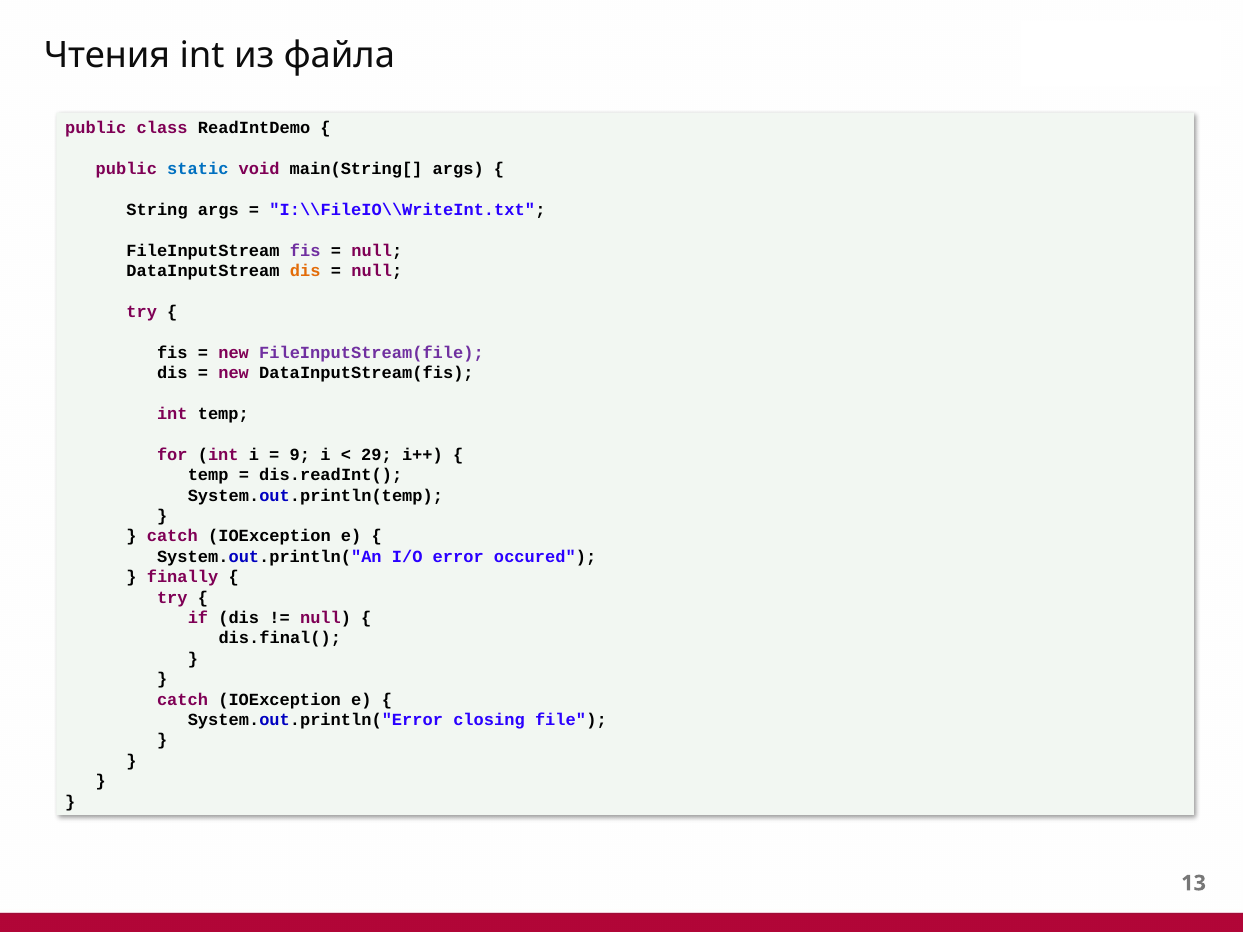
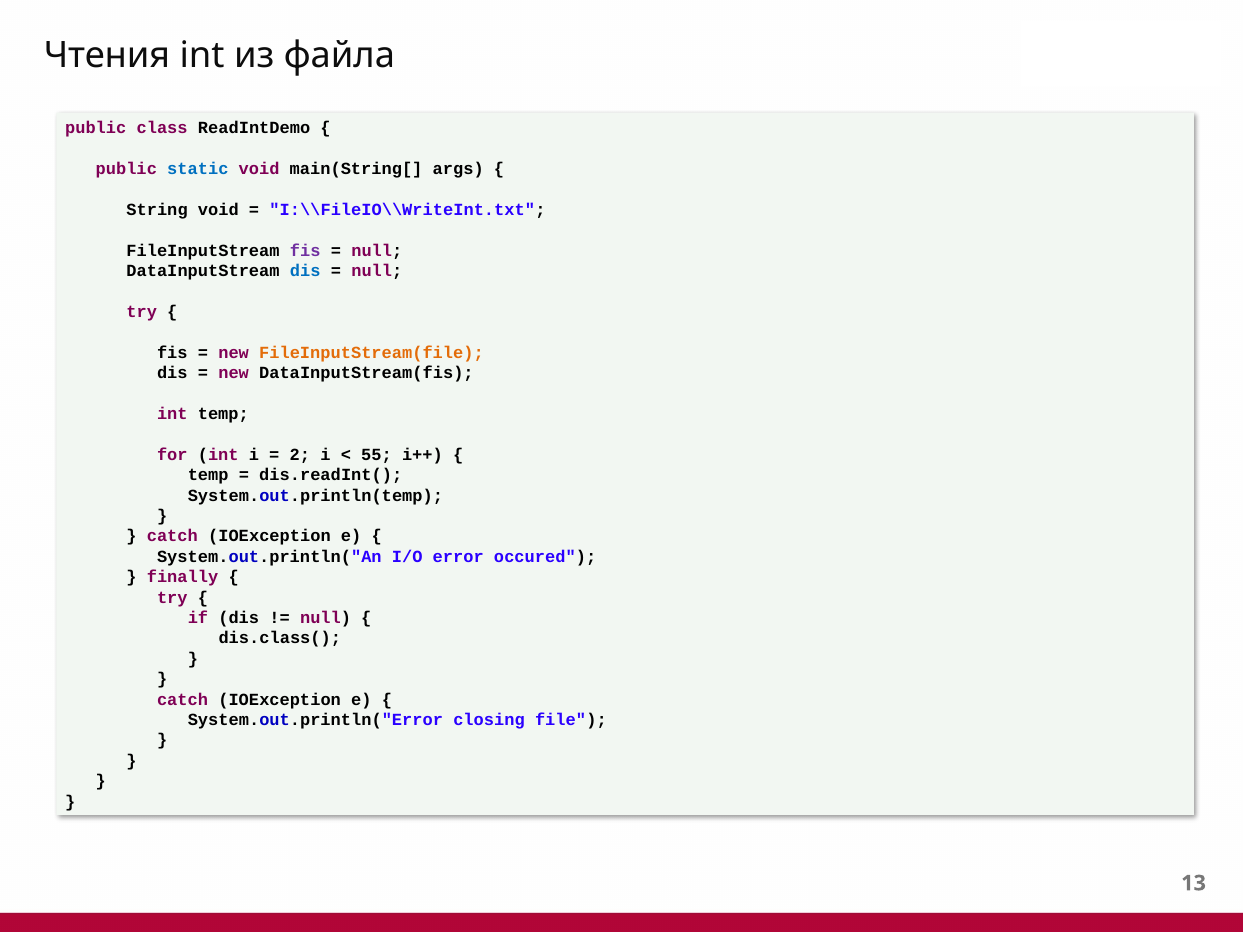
String args: args -> void
dis at (305, 271) colour: orange -> blue
FileInputStream(file colour: purple -> orange
9: 9 -> 2
29: 29 -> 55
dis.final(: dis.final( -> dis.class(
